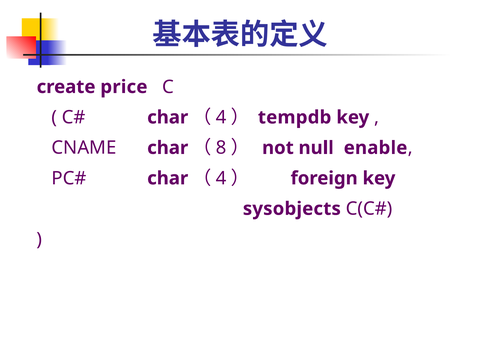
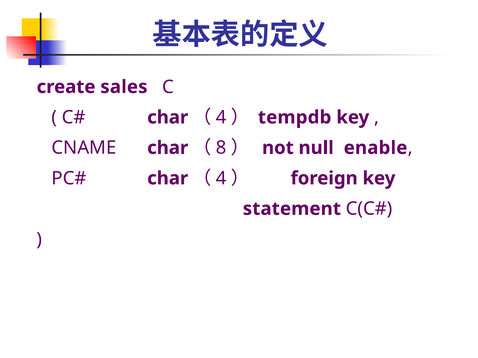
price: price -> sales
sysobjects: sysobjects -> statement
